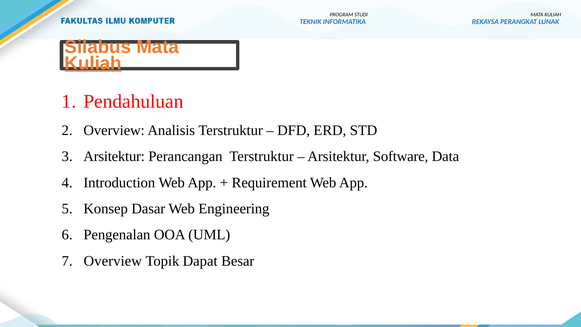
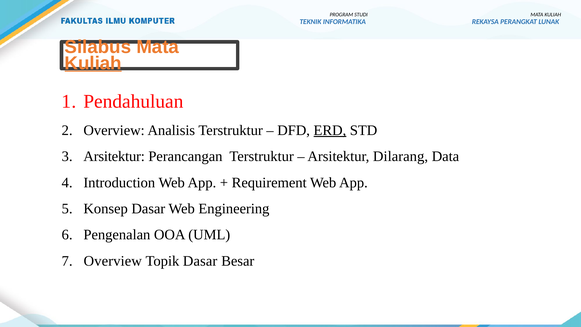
ERD underline: none -> present
Software: Software -> Dilarang
Topik Dapat: Dapat -> Dasar
